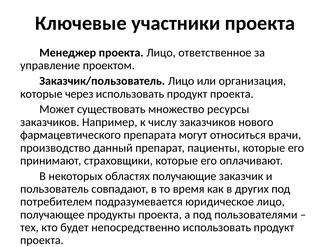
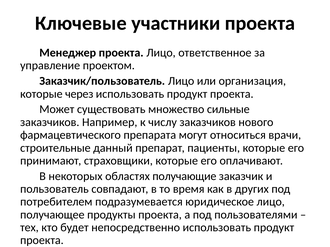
ресурсы: ресурсы -> сильные
производство: производство -> строительные
